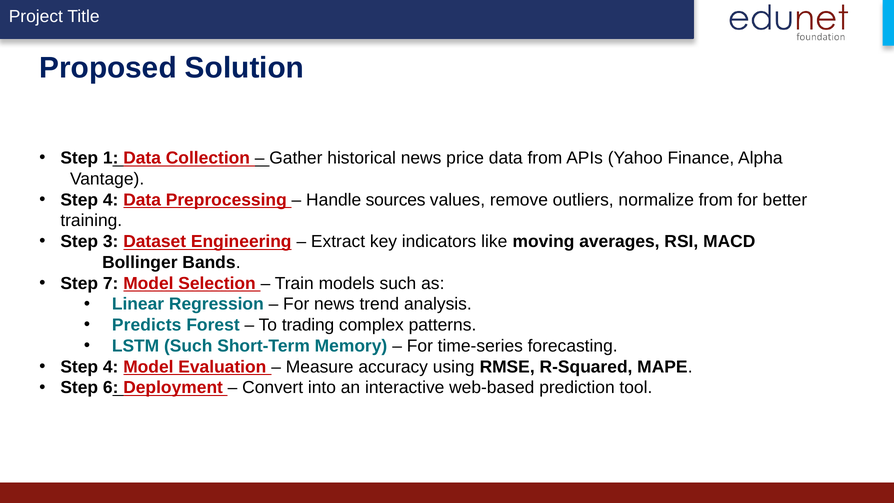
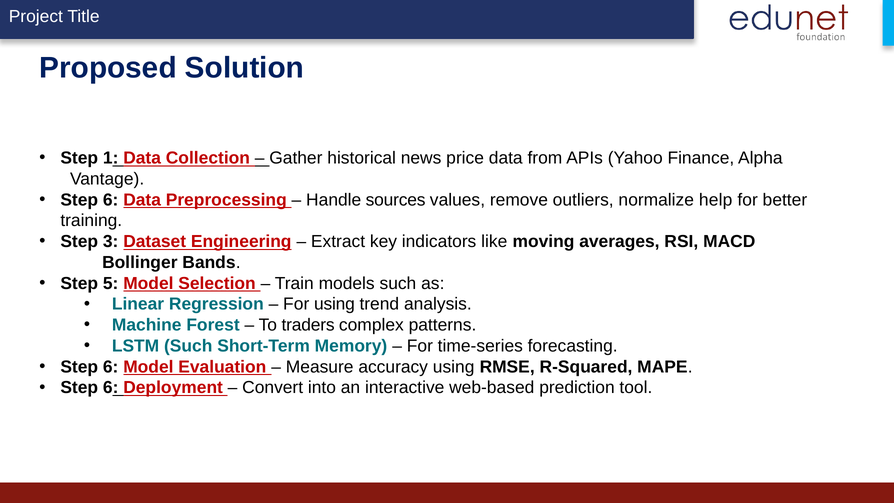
4 at (111, 200): 4 -> 6
normalize from: from -> help
7: 7 -> 5
For news: news -> using
Predicts: Predicts -> Machine
trading: trading -> traders
4 at (111, 367): 4 -> 6
